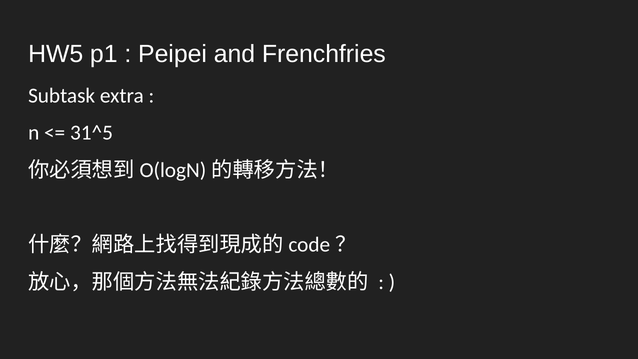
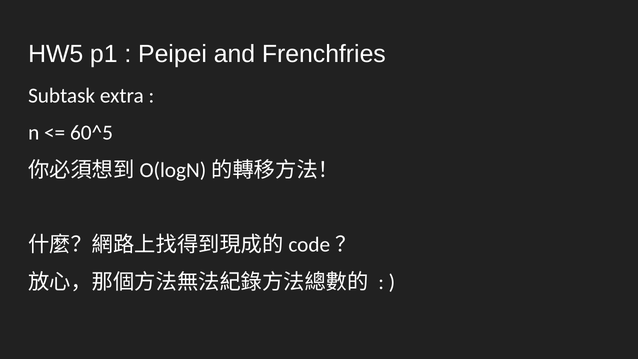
31^5: 31^5 -> 60^5
